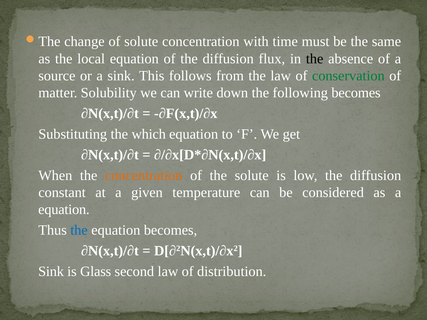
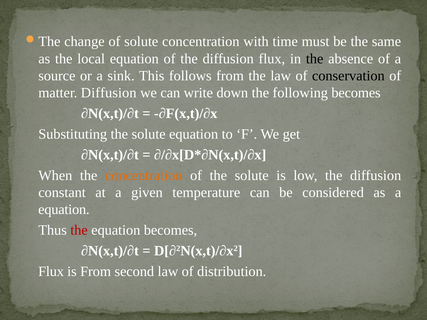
conservation colour: green -> black
matter Solubility: Solubility -> Diffusion
Substituting the which: which -> solute
the at (79, 230) colour: blue -> red
Sink at (51, 272): Sink -> Flux
is Glass: Glass -> From
